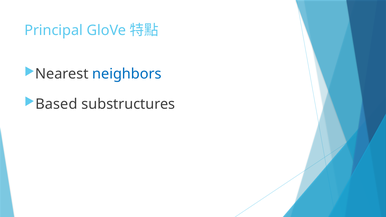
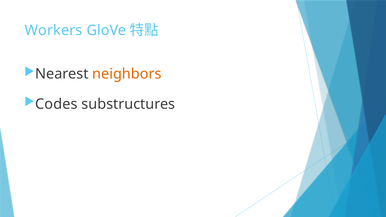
Principal: Principal -> Workers
neighbors colour: blue -> orange
Based: Based -> Codes
